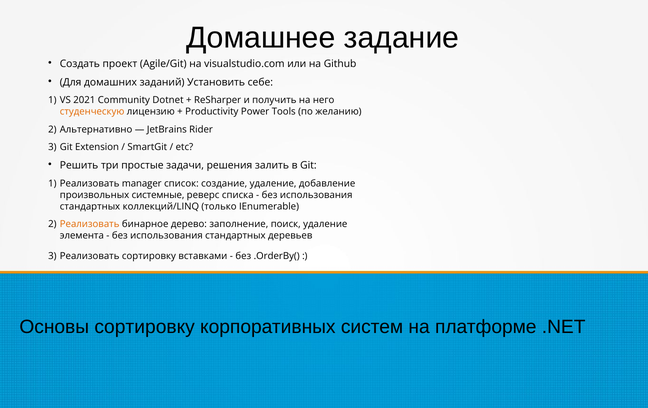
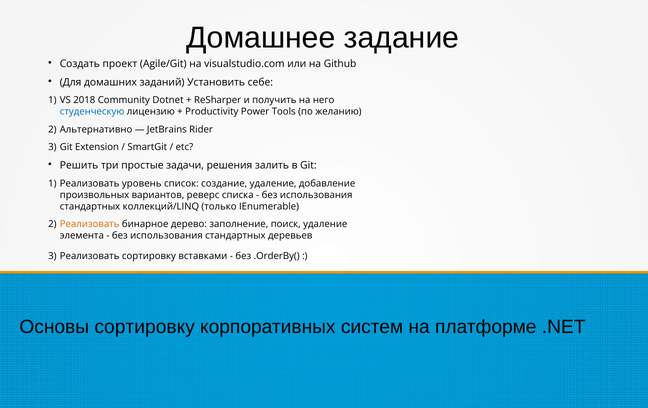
2021: 2021 -> 2018
студенческую colour: orange -> blue
manager: manager -> уровень
системные: системные -> вариантов
